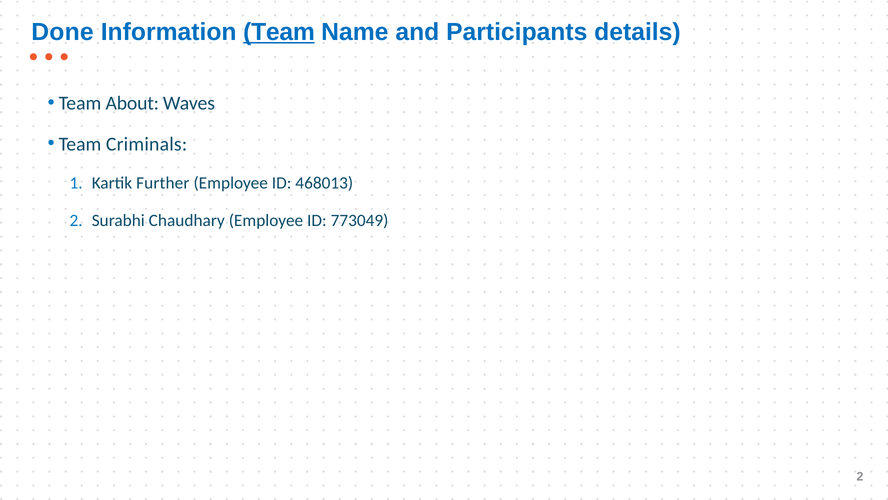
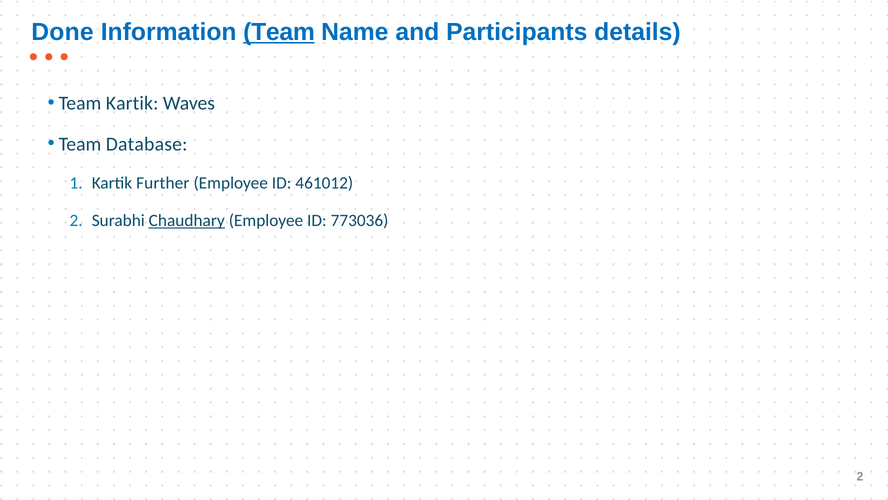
Team About: About -> Kartik
Criminals: Criminals -> Database
468013: 468013 -> 461012
Chaudhary underline: none -> present
773049: 773049 -> 773036
